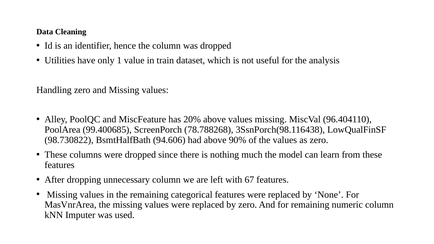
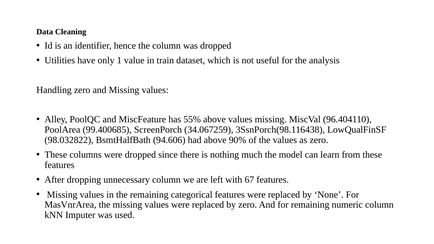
20%: 20% -> 55%
78.788268: 78.788268 -> 34.067259
98.730822: 98.730822 -> 98.032822
